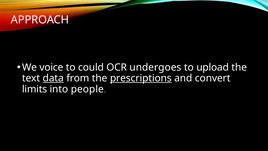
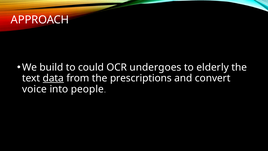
voice: voice -> build
upload: upload -> elderly
prescriptions underline: present -> none
limits: limits -> voice
